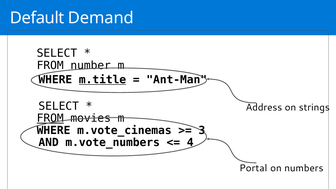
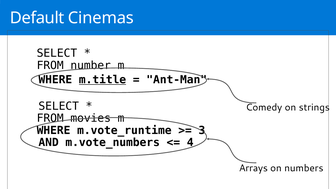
Demand: Demand -> Cinemas
Address: Address -> Comedy
FROM at (50, 118) underline: present -> none
m.vote_cinemas: m.vote_cinemas -> m.vote_runtime
Portal: Portal -> Arrays
